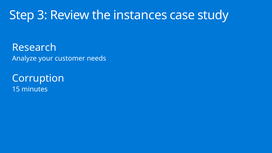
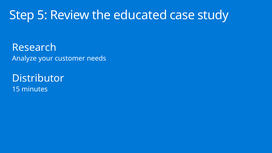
3: 3 -> 5
instances: instances -> educated
Corruption: Corruption -> Distributor
